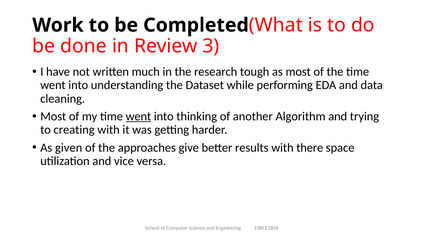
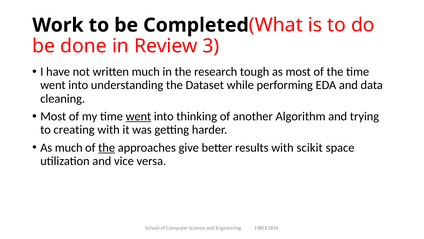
As given: given -> much
the at (107, 147) underline: none -> present
there: there -> scikit
